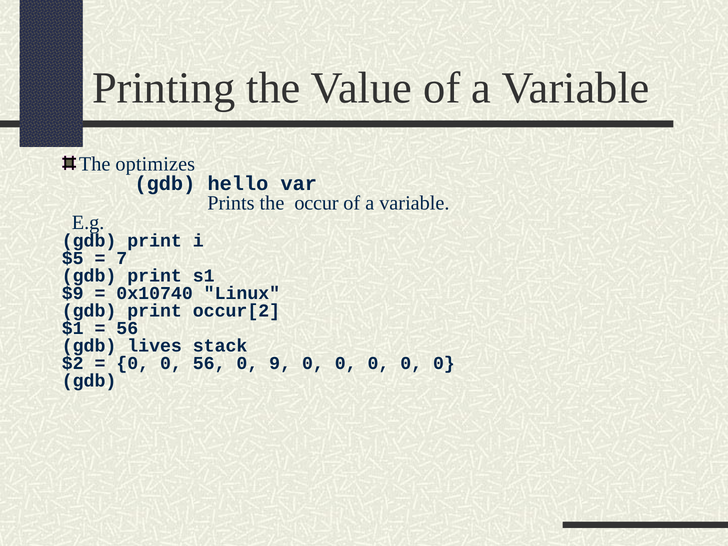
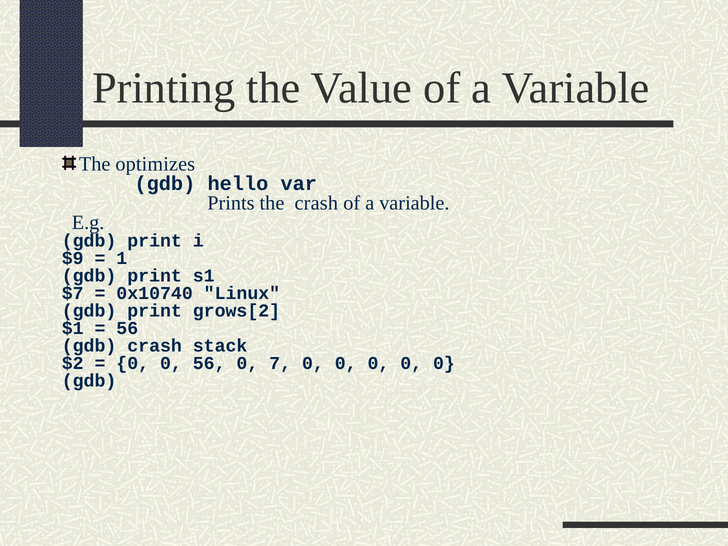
the occur: occur -> crash
$5: $5 -> $9
7: 7 -> 1
$9: $9 -> $7
occur[2: occur[2 -> grows[2
gdb lives: lives -> crash
9: 9 -> 7
